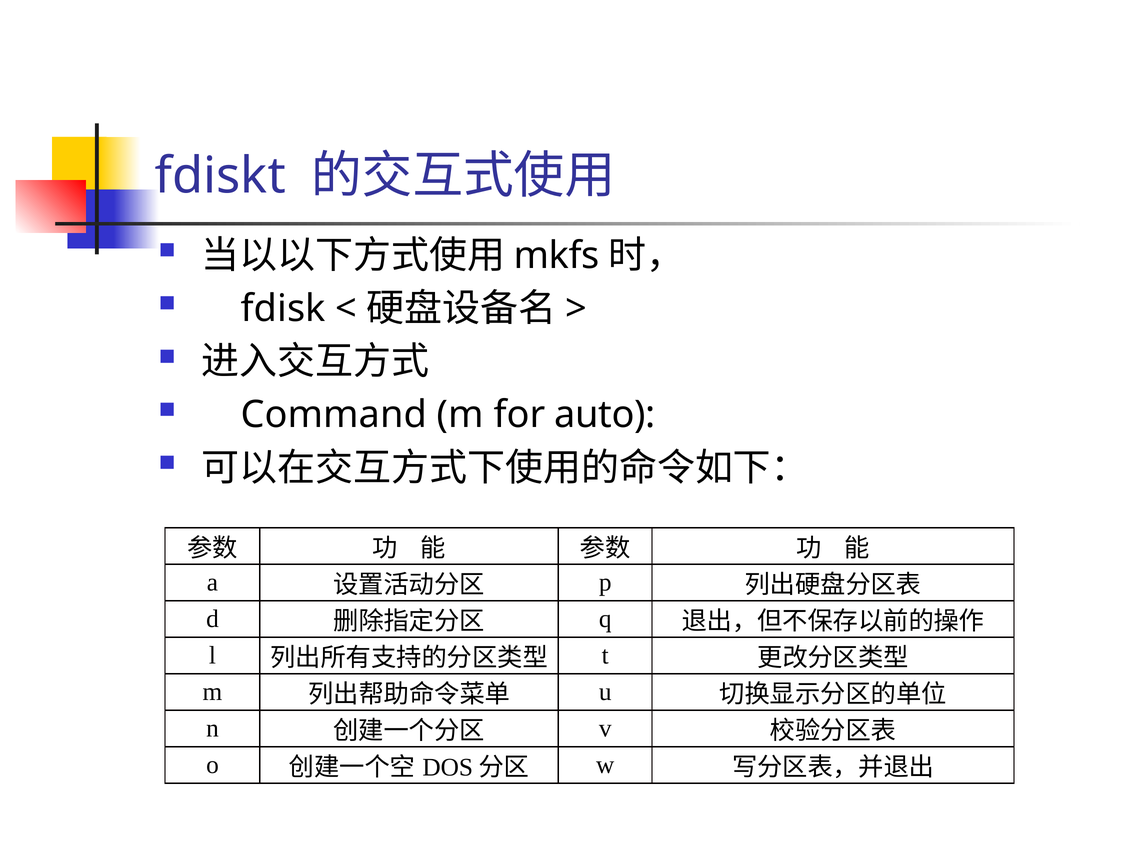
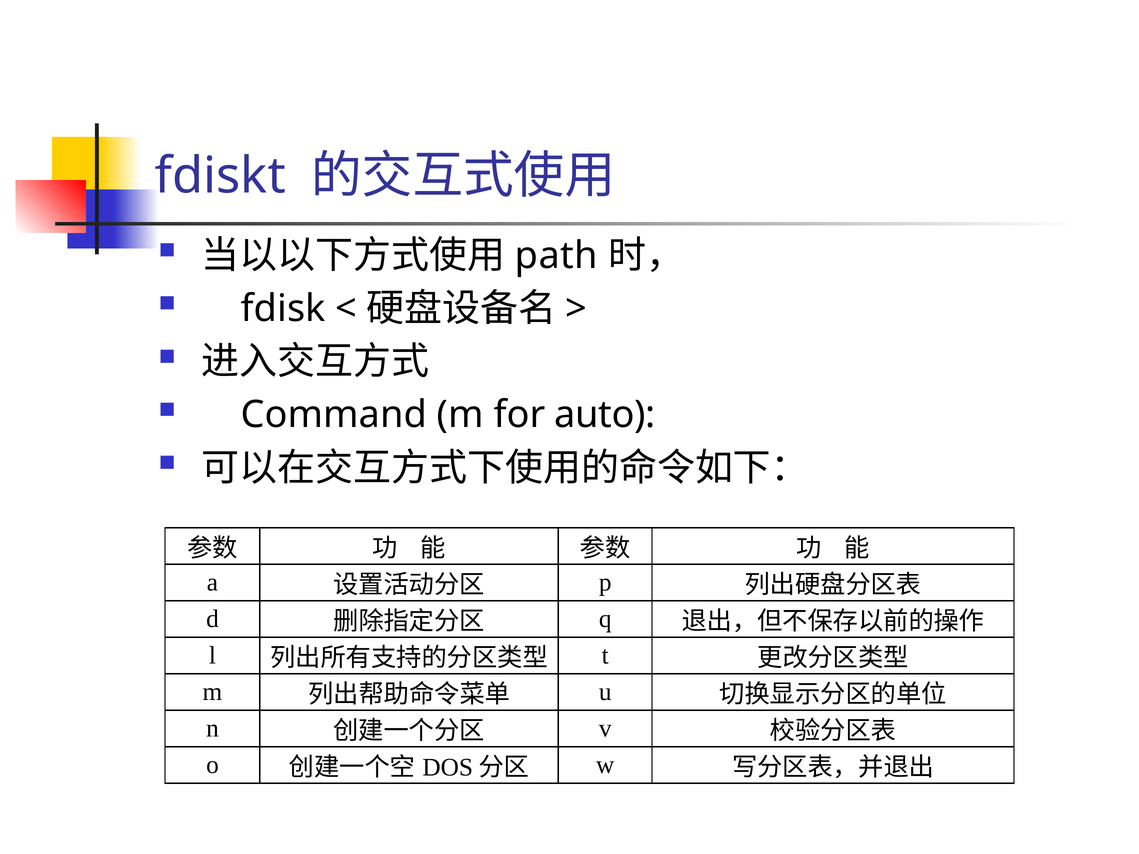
mkfs: mkfs -> path
